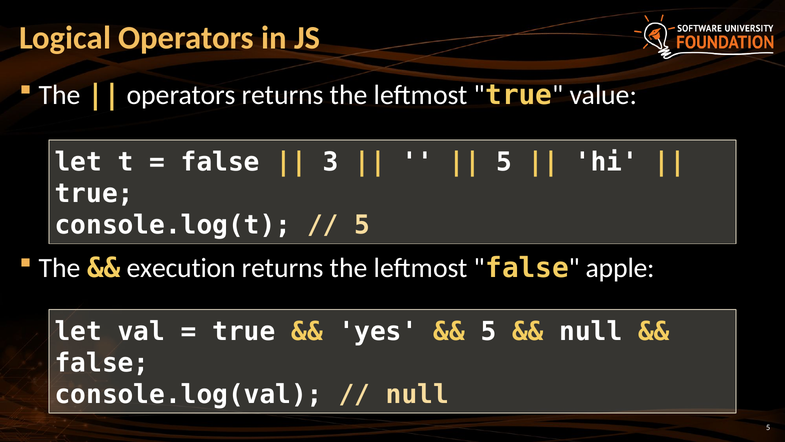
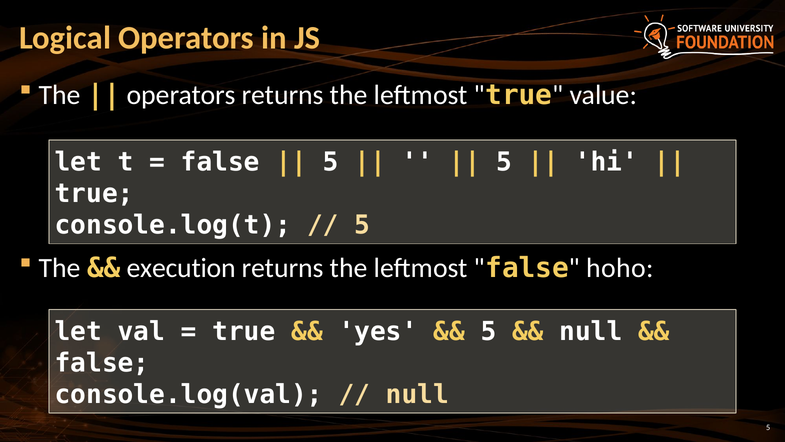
3 at (331, 162): 3 -> 5
apple: apple -> hoho
